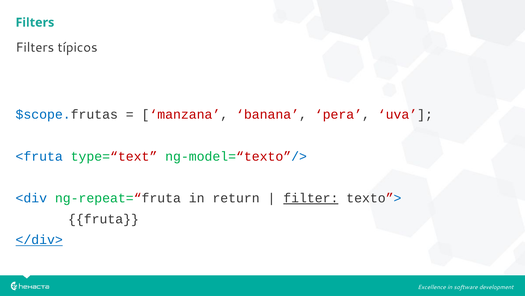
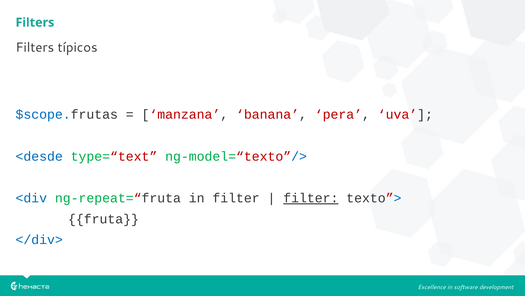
<fruta: <fruta -> <desde
in return: return -> filter
</div> underline: present -> none
